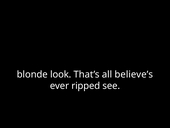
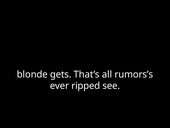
look: look -> gets
believe’s: believe’s -> rumors’s
